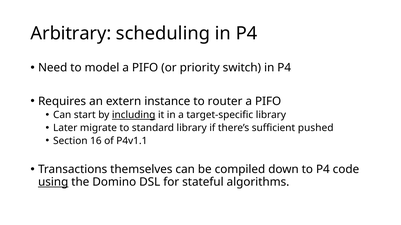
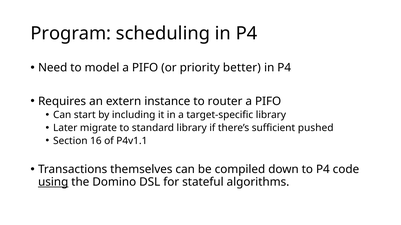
Arbitrary: Arbitrary -> Program
switch: switch -> better
including underline: present -> none
